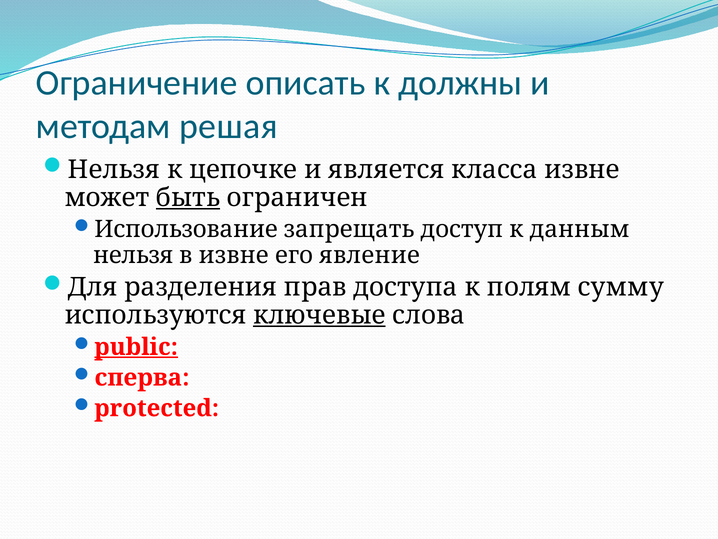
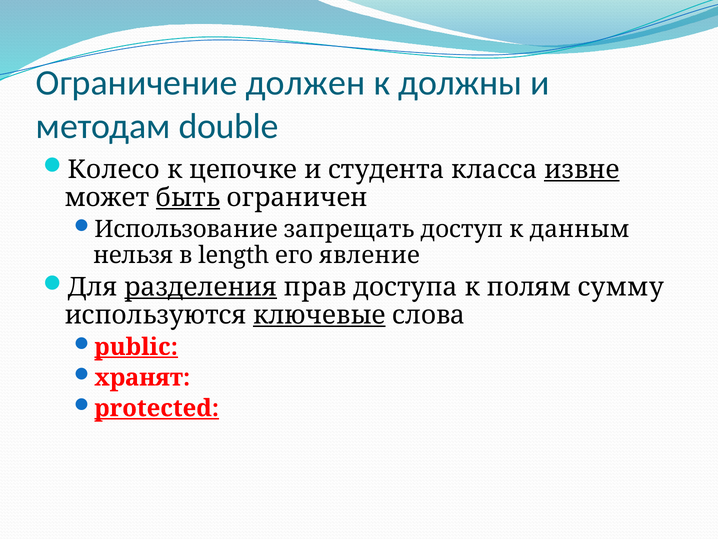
описать: описать -> должен
решая: решая -> double
Нельзя at (114, 169): Нельзя -> Колесо
является: является -> студента
извне at (582, 169) underline: none -> present
в извне: извне -> length
разделения underline: none -> present
сперва: сперва -> хранят
protected underline: none -> present
